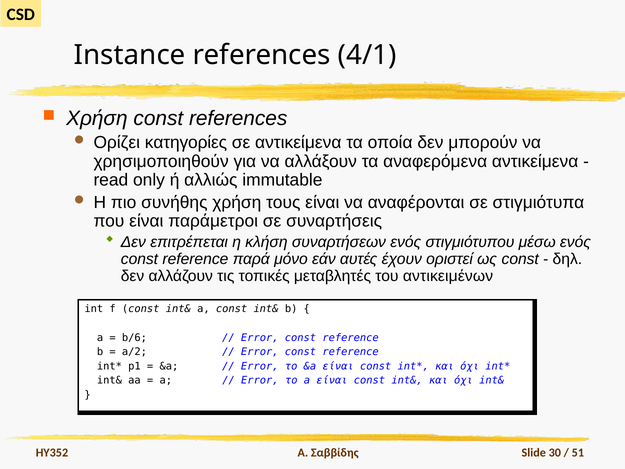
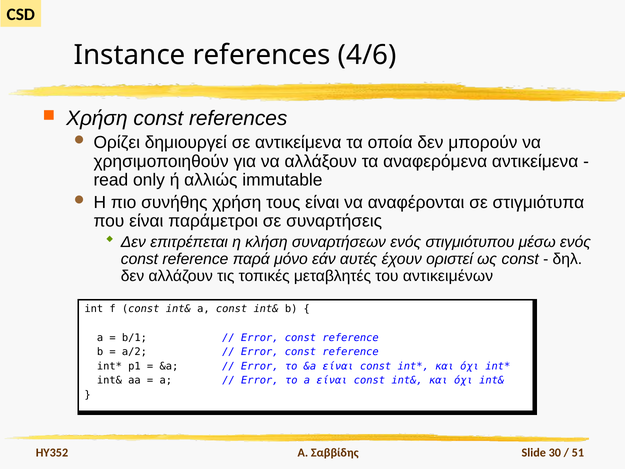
4/1: 4/1 -> 4/6
κατηγορίες: κατηγορίες -> δημιουργεί
b/6: b/6 -> b/1
